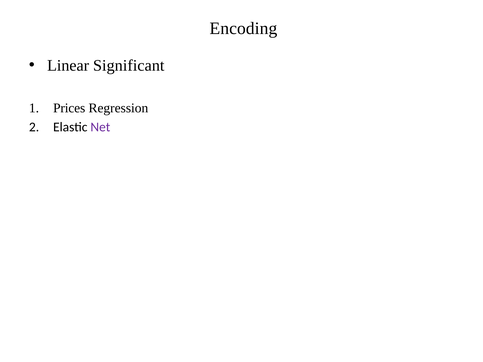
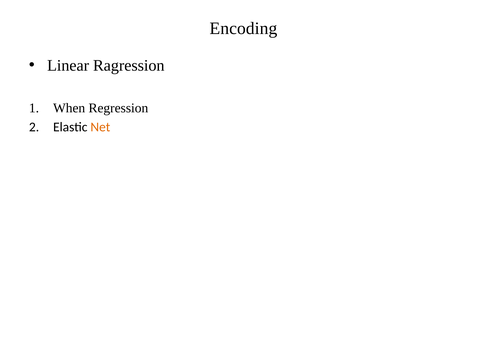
Significant: Significant -> Ragression
Prices: Prices -> When
Net colour: purple -> orange
